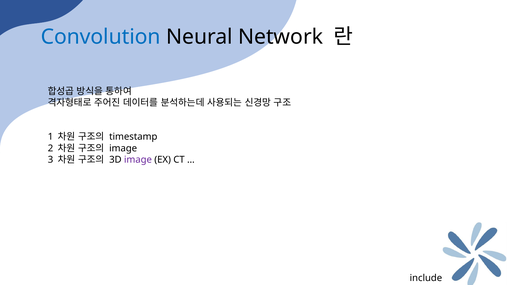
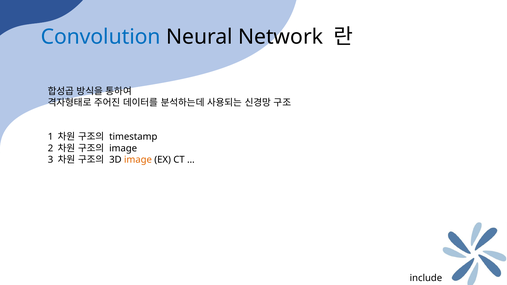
image at (138, 160) colour: purple -> orange
